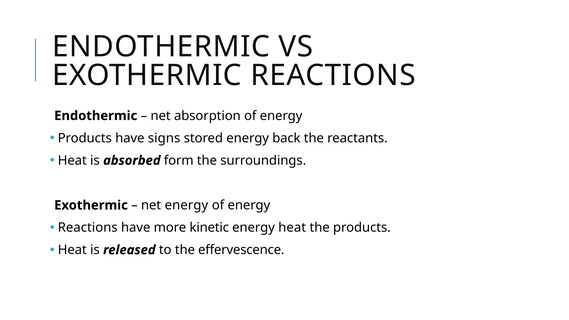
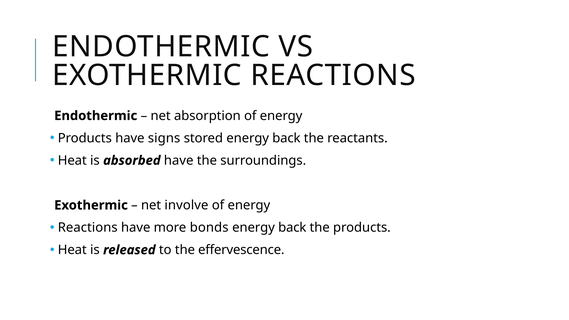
absorbed form: form -> have
net energy: energy -> involve
kinetic: kinetic -> bonds
heat at (292, 228): heat -> back
